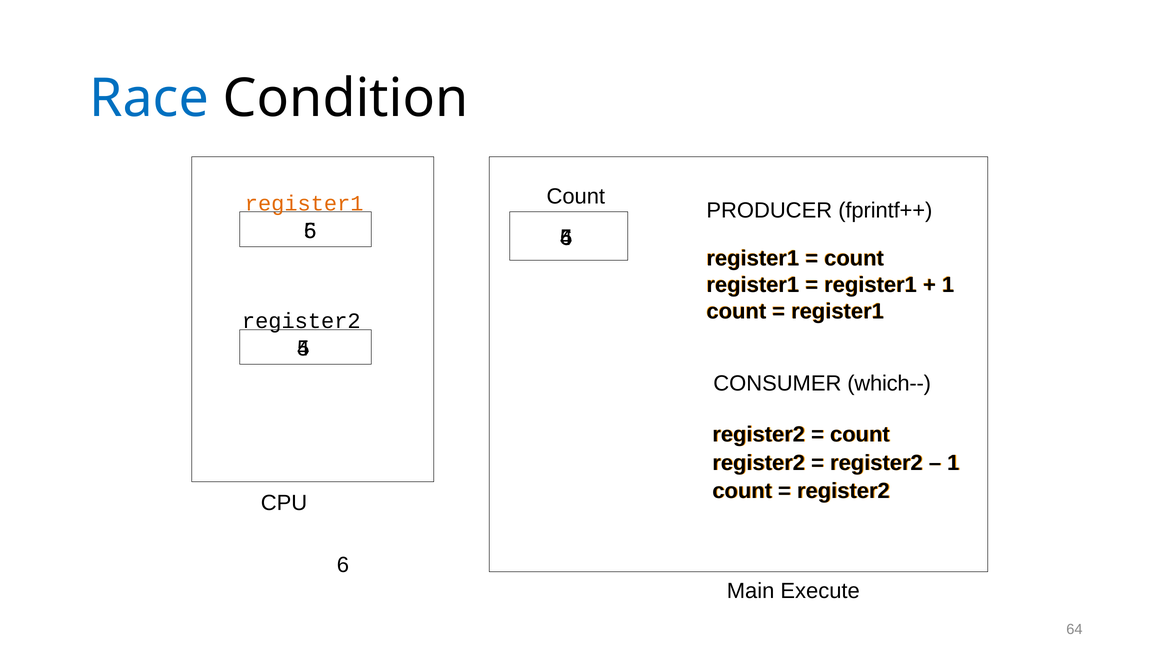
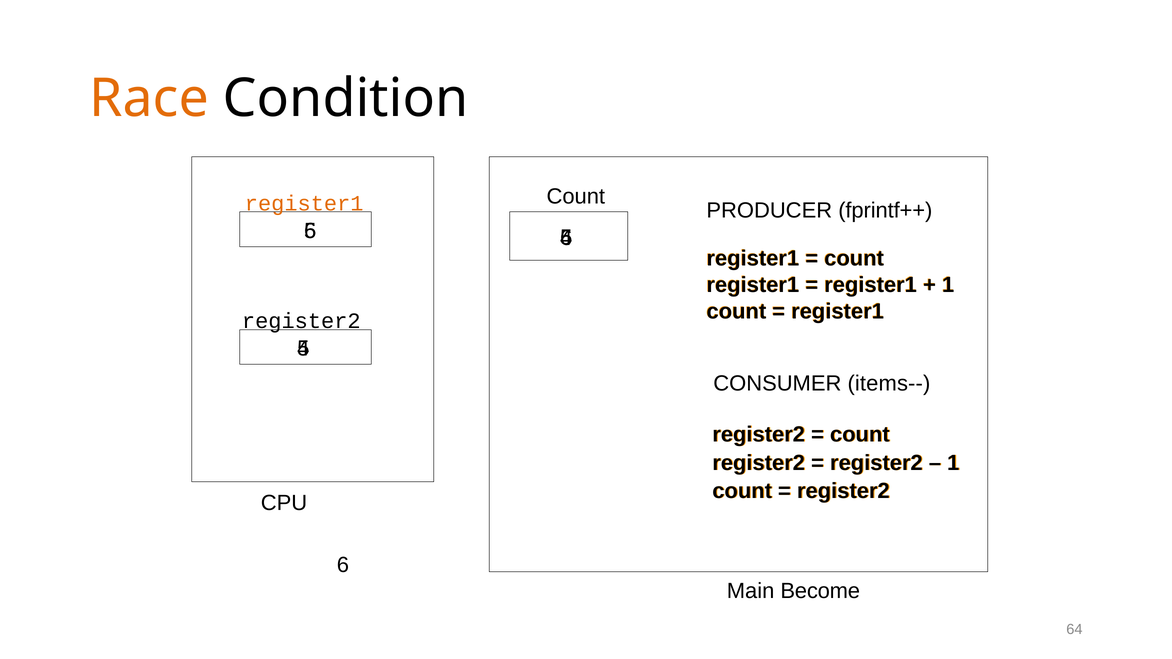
Race colour: blue -> orange
which--: which-- -> items--
Execute: Execute -> Become
